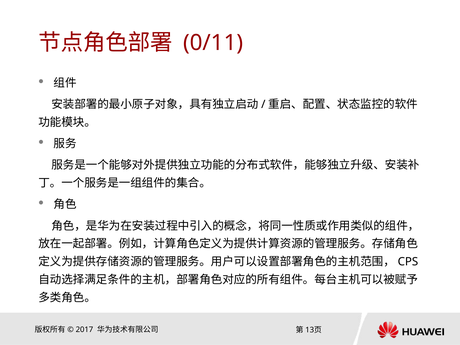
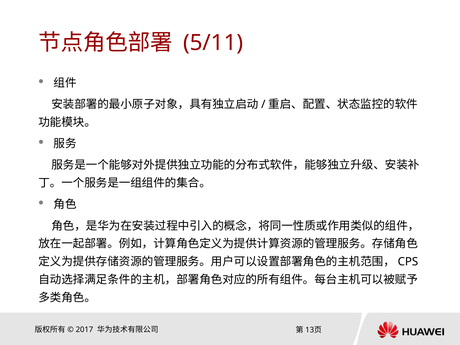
0/11: 0/11 -> 5/11
